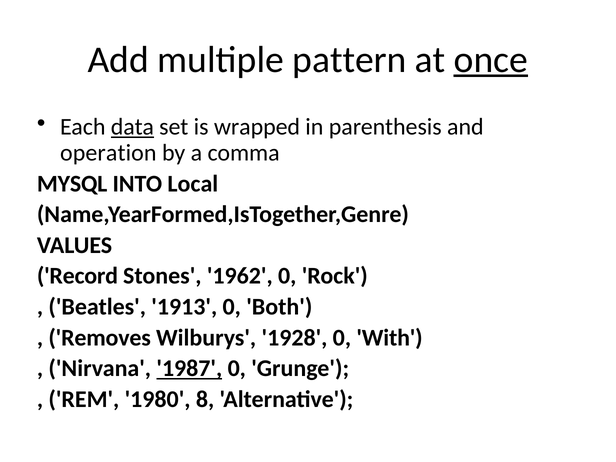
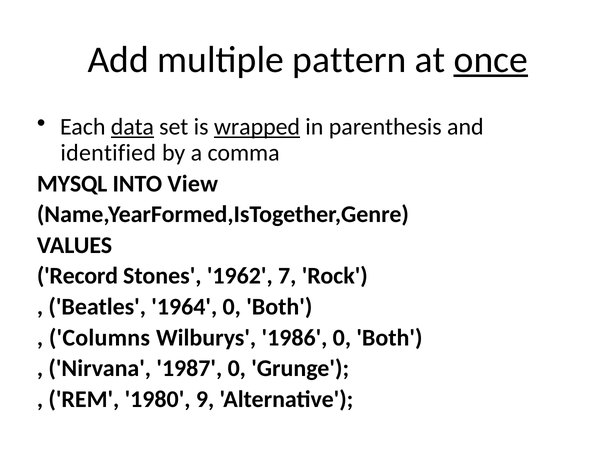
wrapped underline: none -> present
operation: operation -> identified
Local: Local -> View
1962 0: 0 -> 7
1913: 1913 -> 1964
Removes: Removes -> Columns
1928: 1928 -> 1986
With at (390, 338): With -> Both
1987 underline: present -> none
8: 8 -> 9
